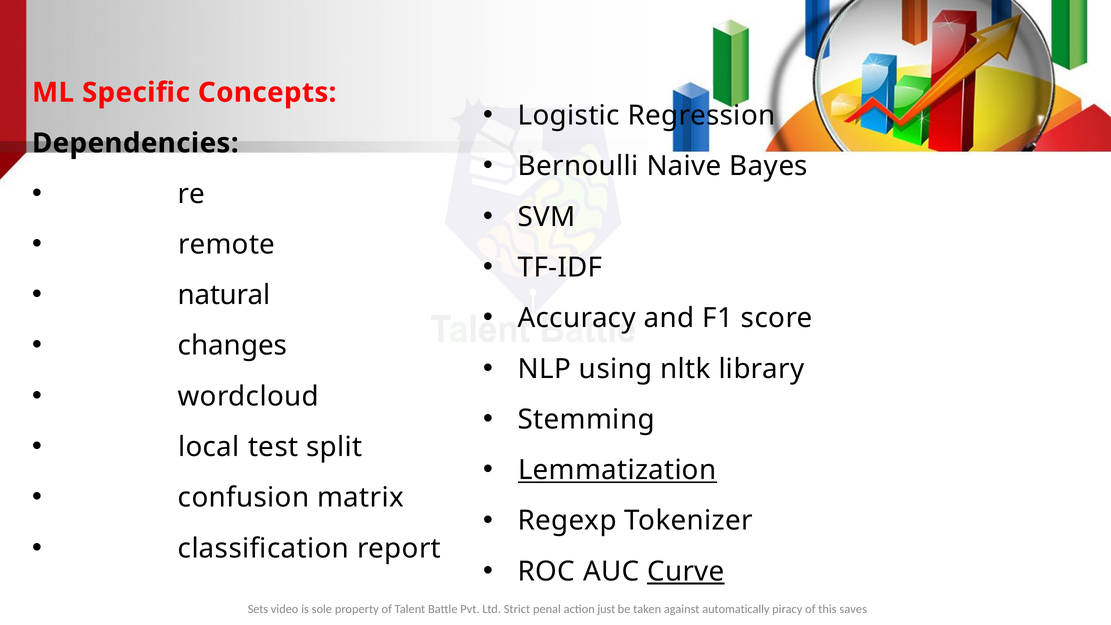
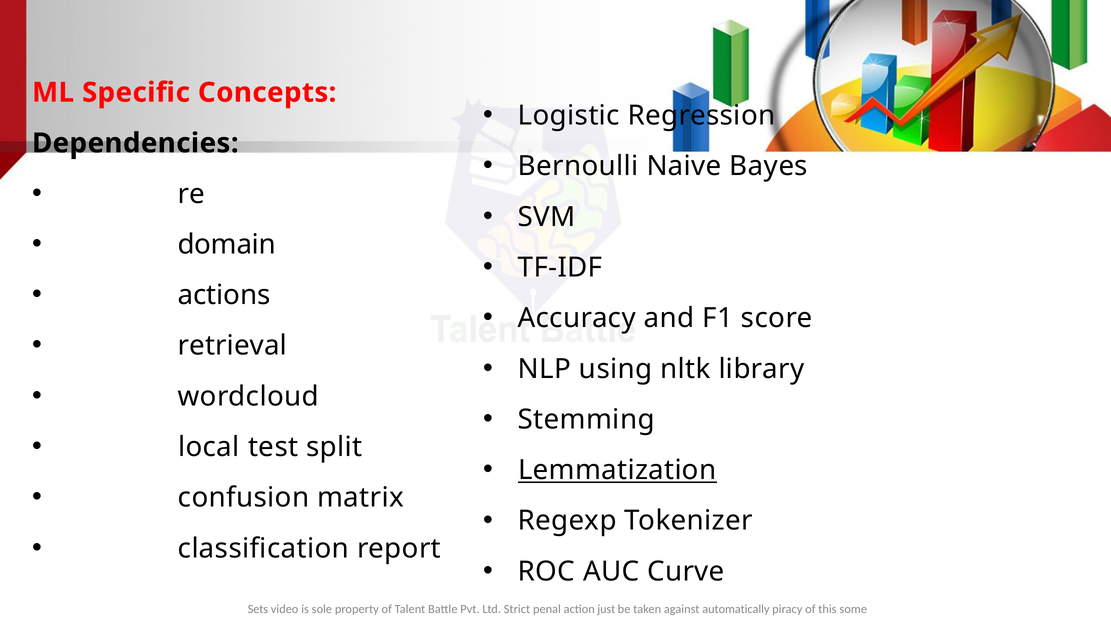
remote: remote -> domain
natural: natural -> actions
changes: changes -> retrieval
Curve underline: present -> none
saves: saves -> some
